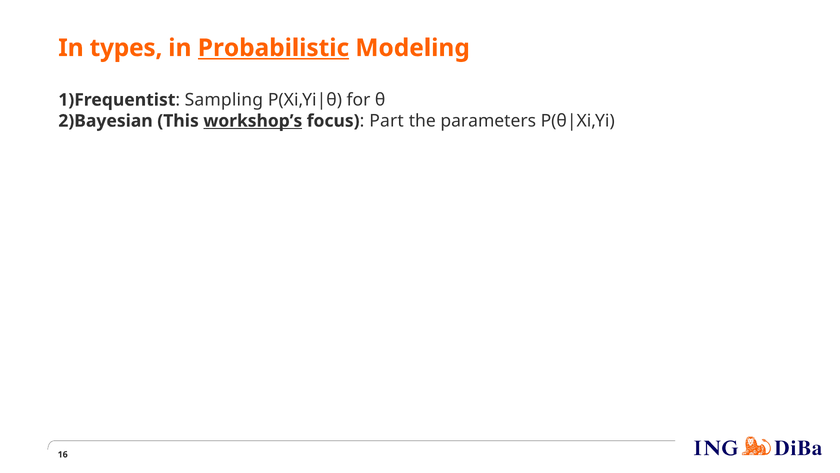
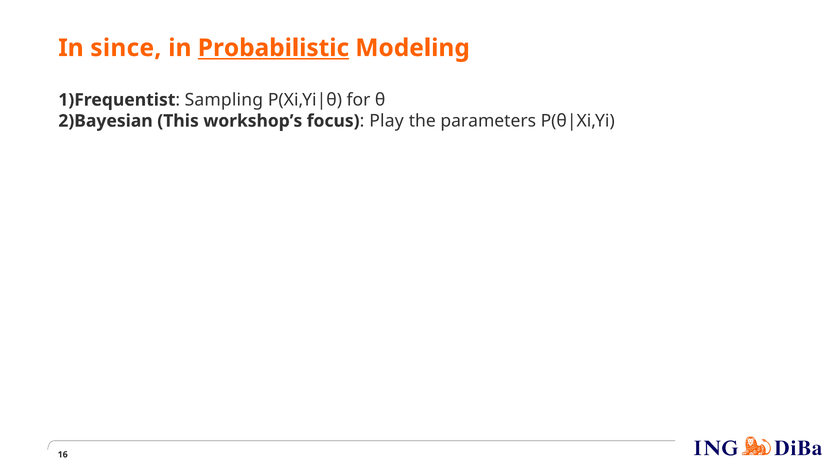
types: types -> since
workshop’s underline: present -> none
Part: Part -> Play
